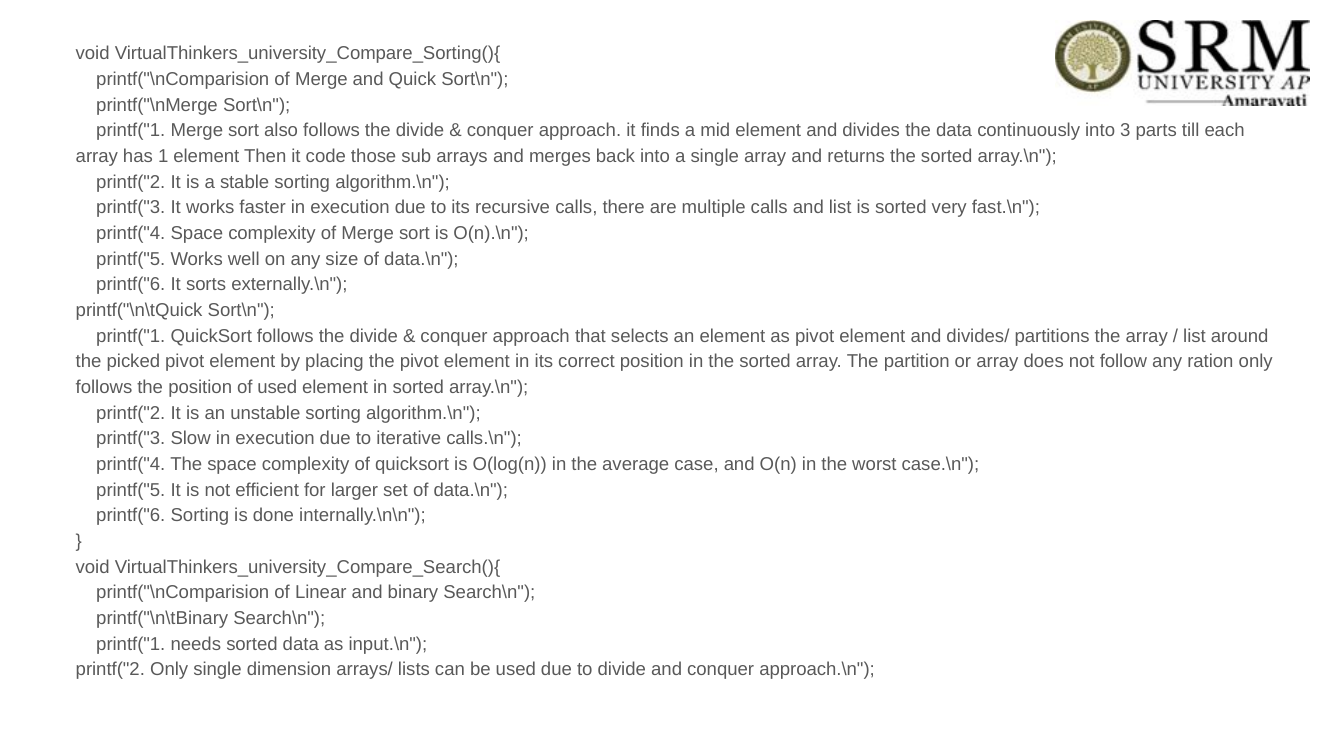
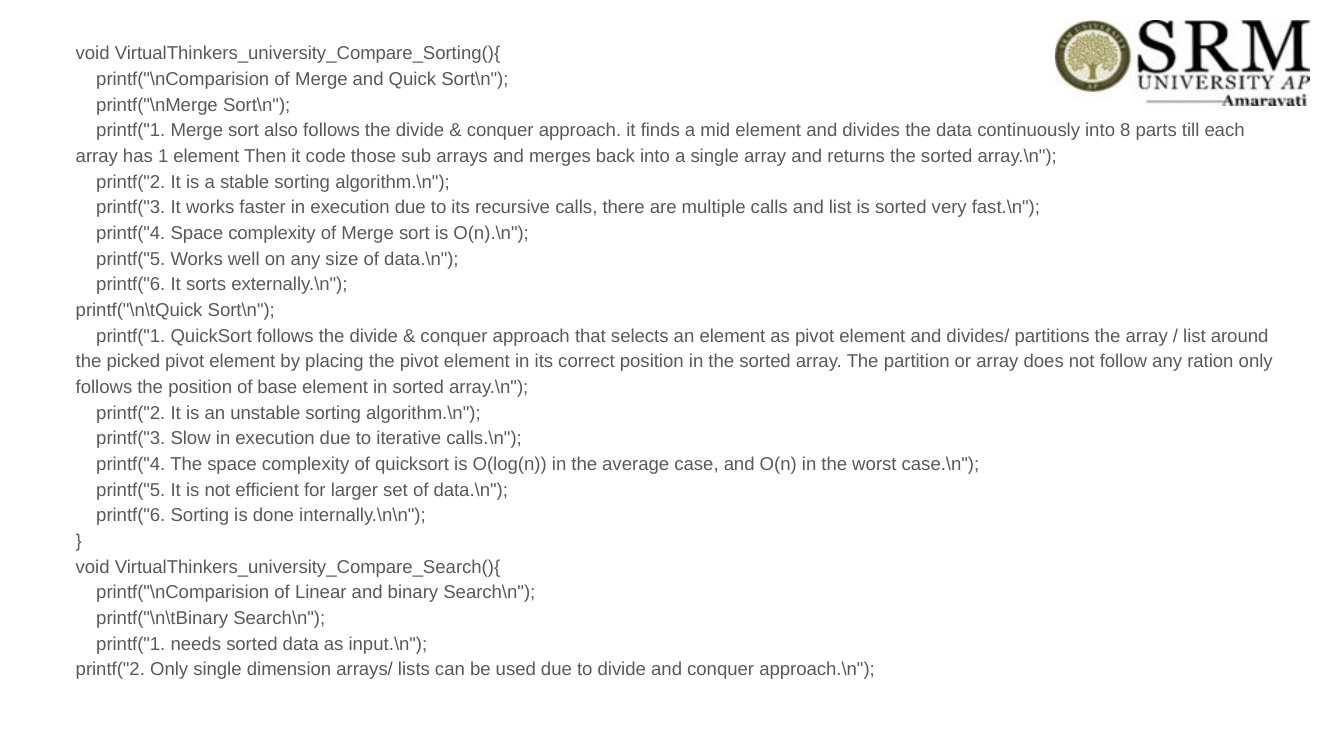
3: 3 -> 8
of used: used -> base
